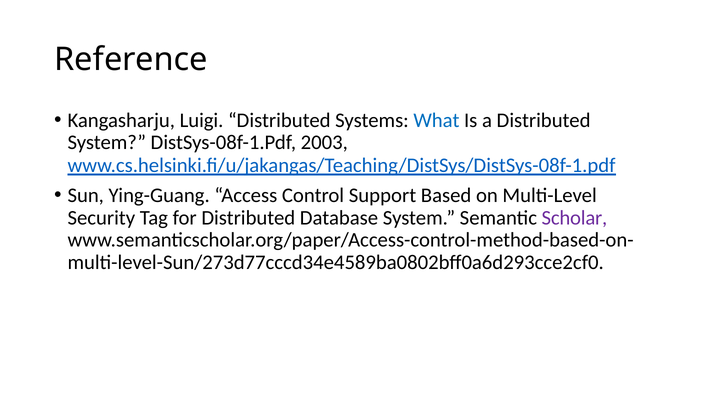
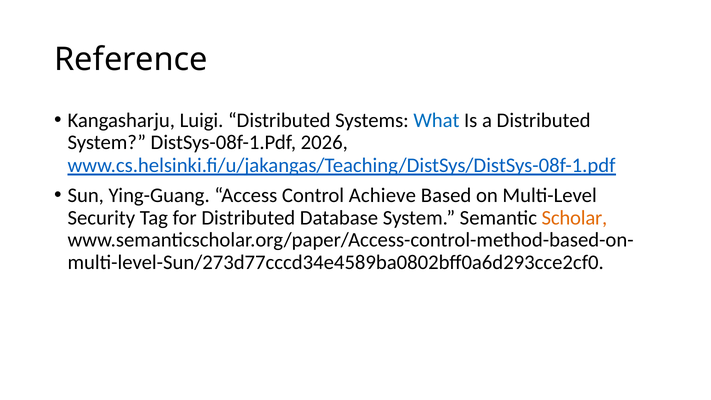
2003: 2003 -> 2026
Support: Support -> Achieve
Scholar colour: purple -> orange
